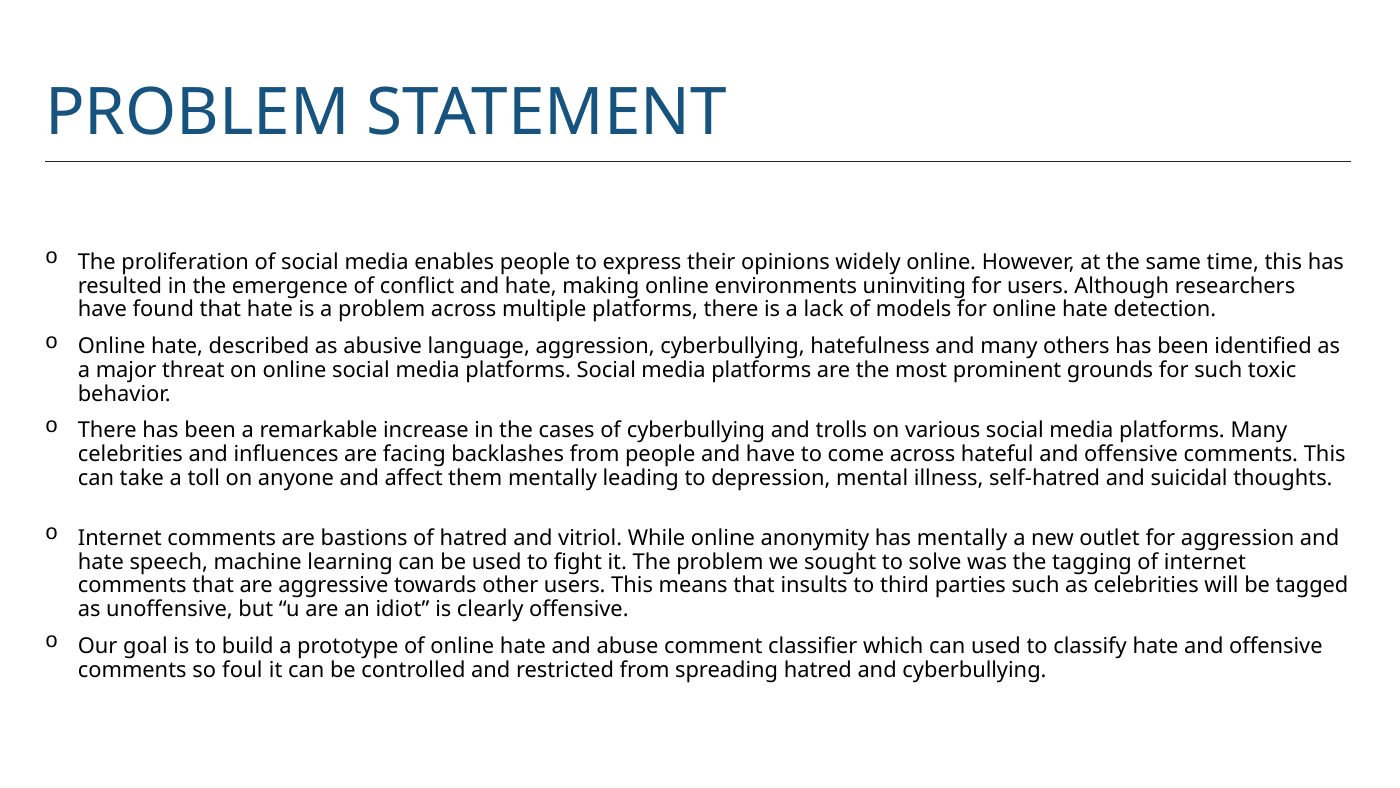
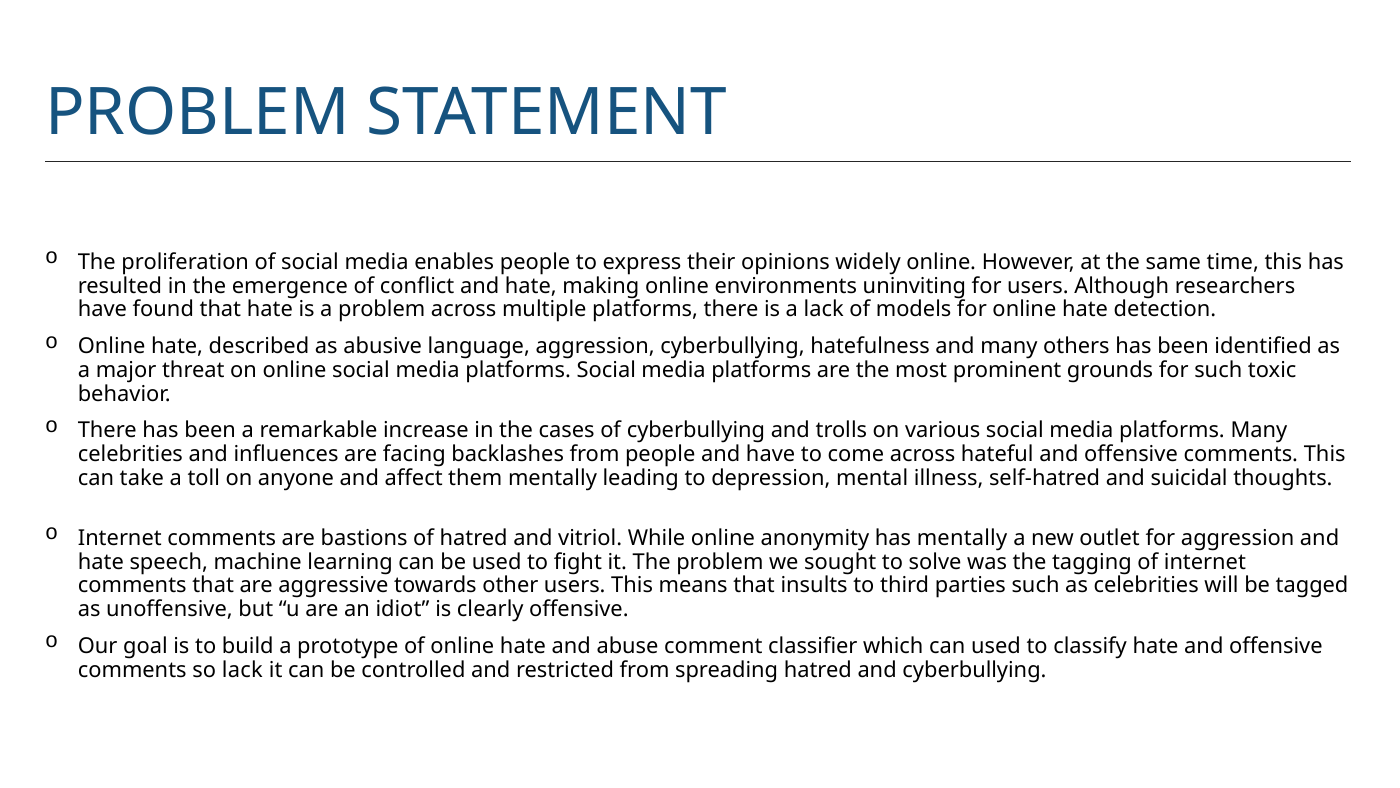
so foul: foul -> lack
